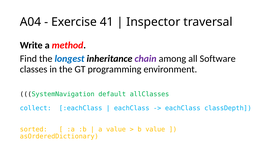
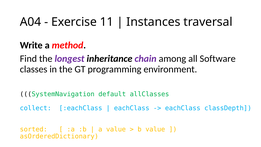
41: 41 -> 11
Inspector: Inspector -> Instances
longest colour: blue -> purple
